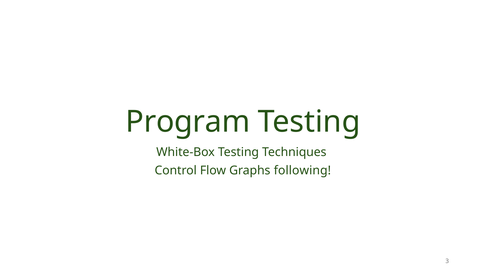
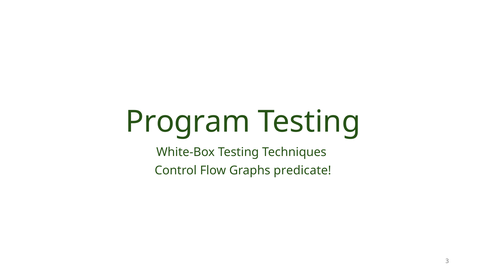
following: following -> predicate
